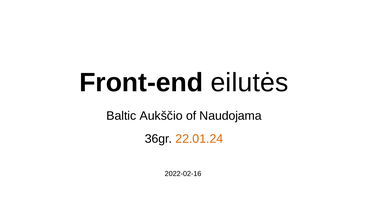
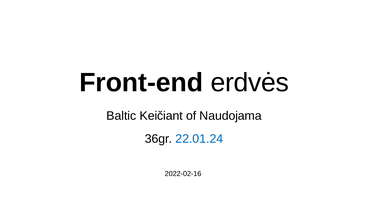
eilutės: eilutės -> erdvės
Aukščio: Aukščio -> Keičiant
22.01.24 colour: orange -> blue
